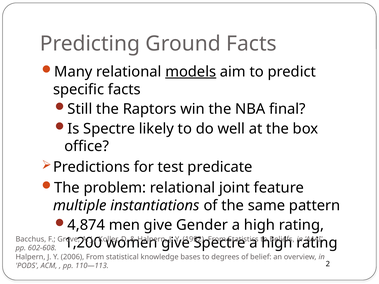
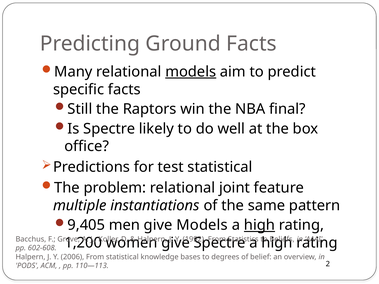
test predicate: predicate -> statistical
4,874: 4,874 -> 9,405
give Gender: Gender -> Models
high at (260, 225) underline: none -> present
